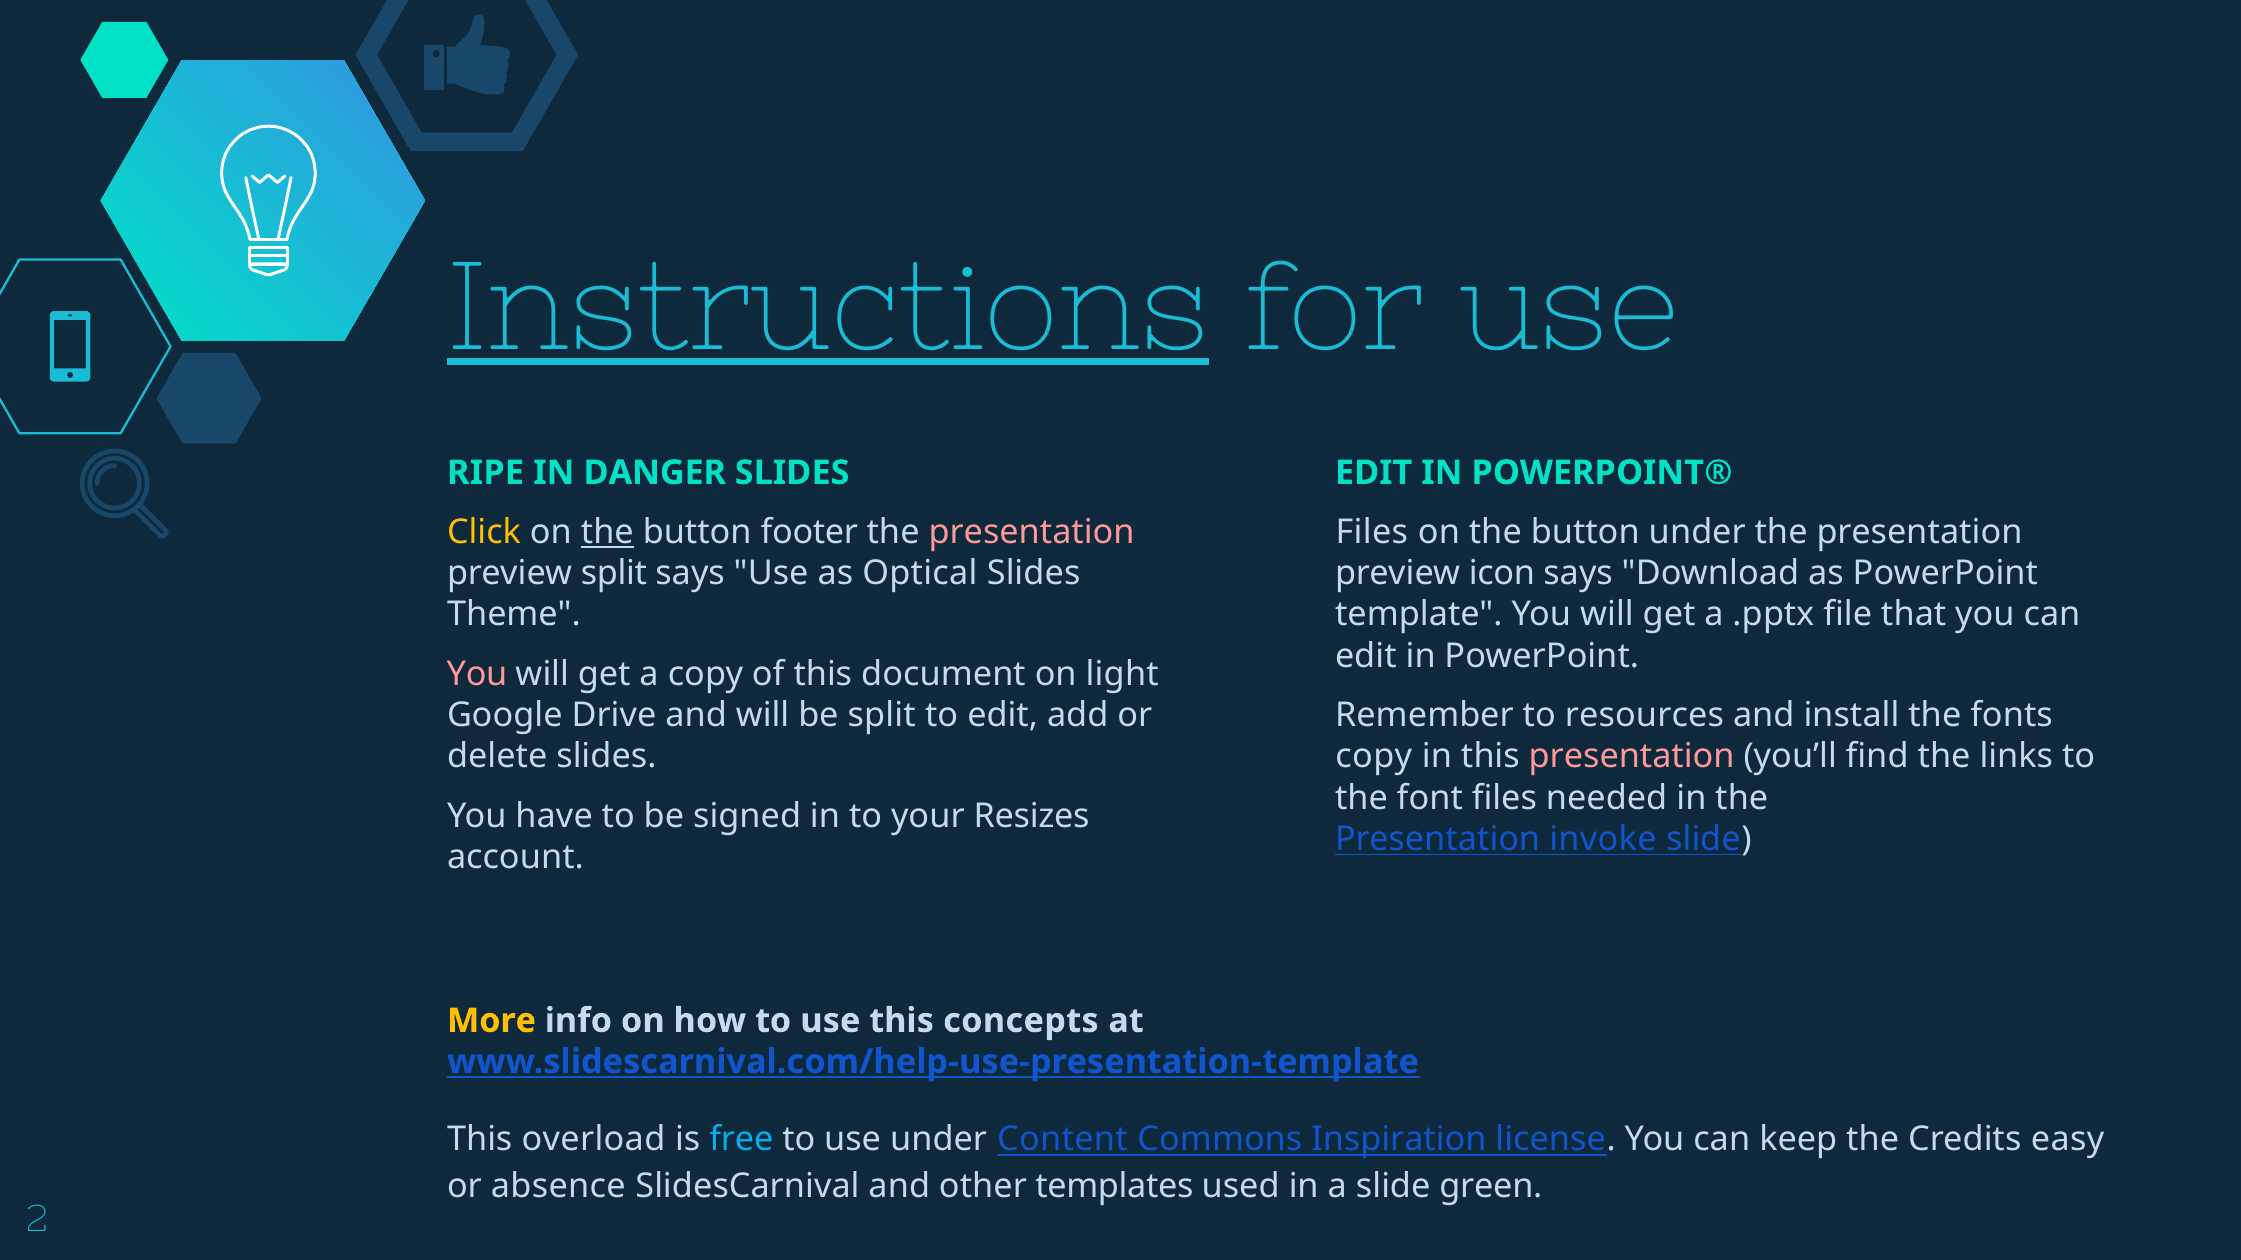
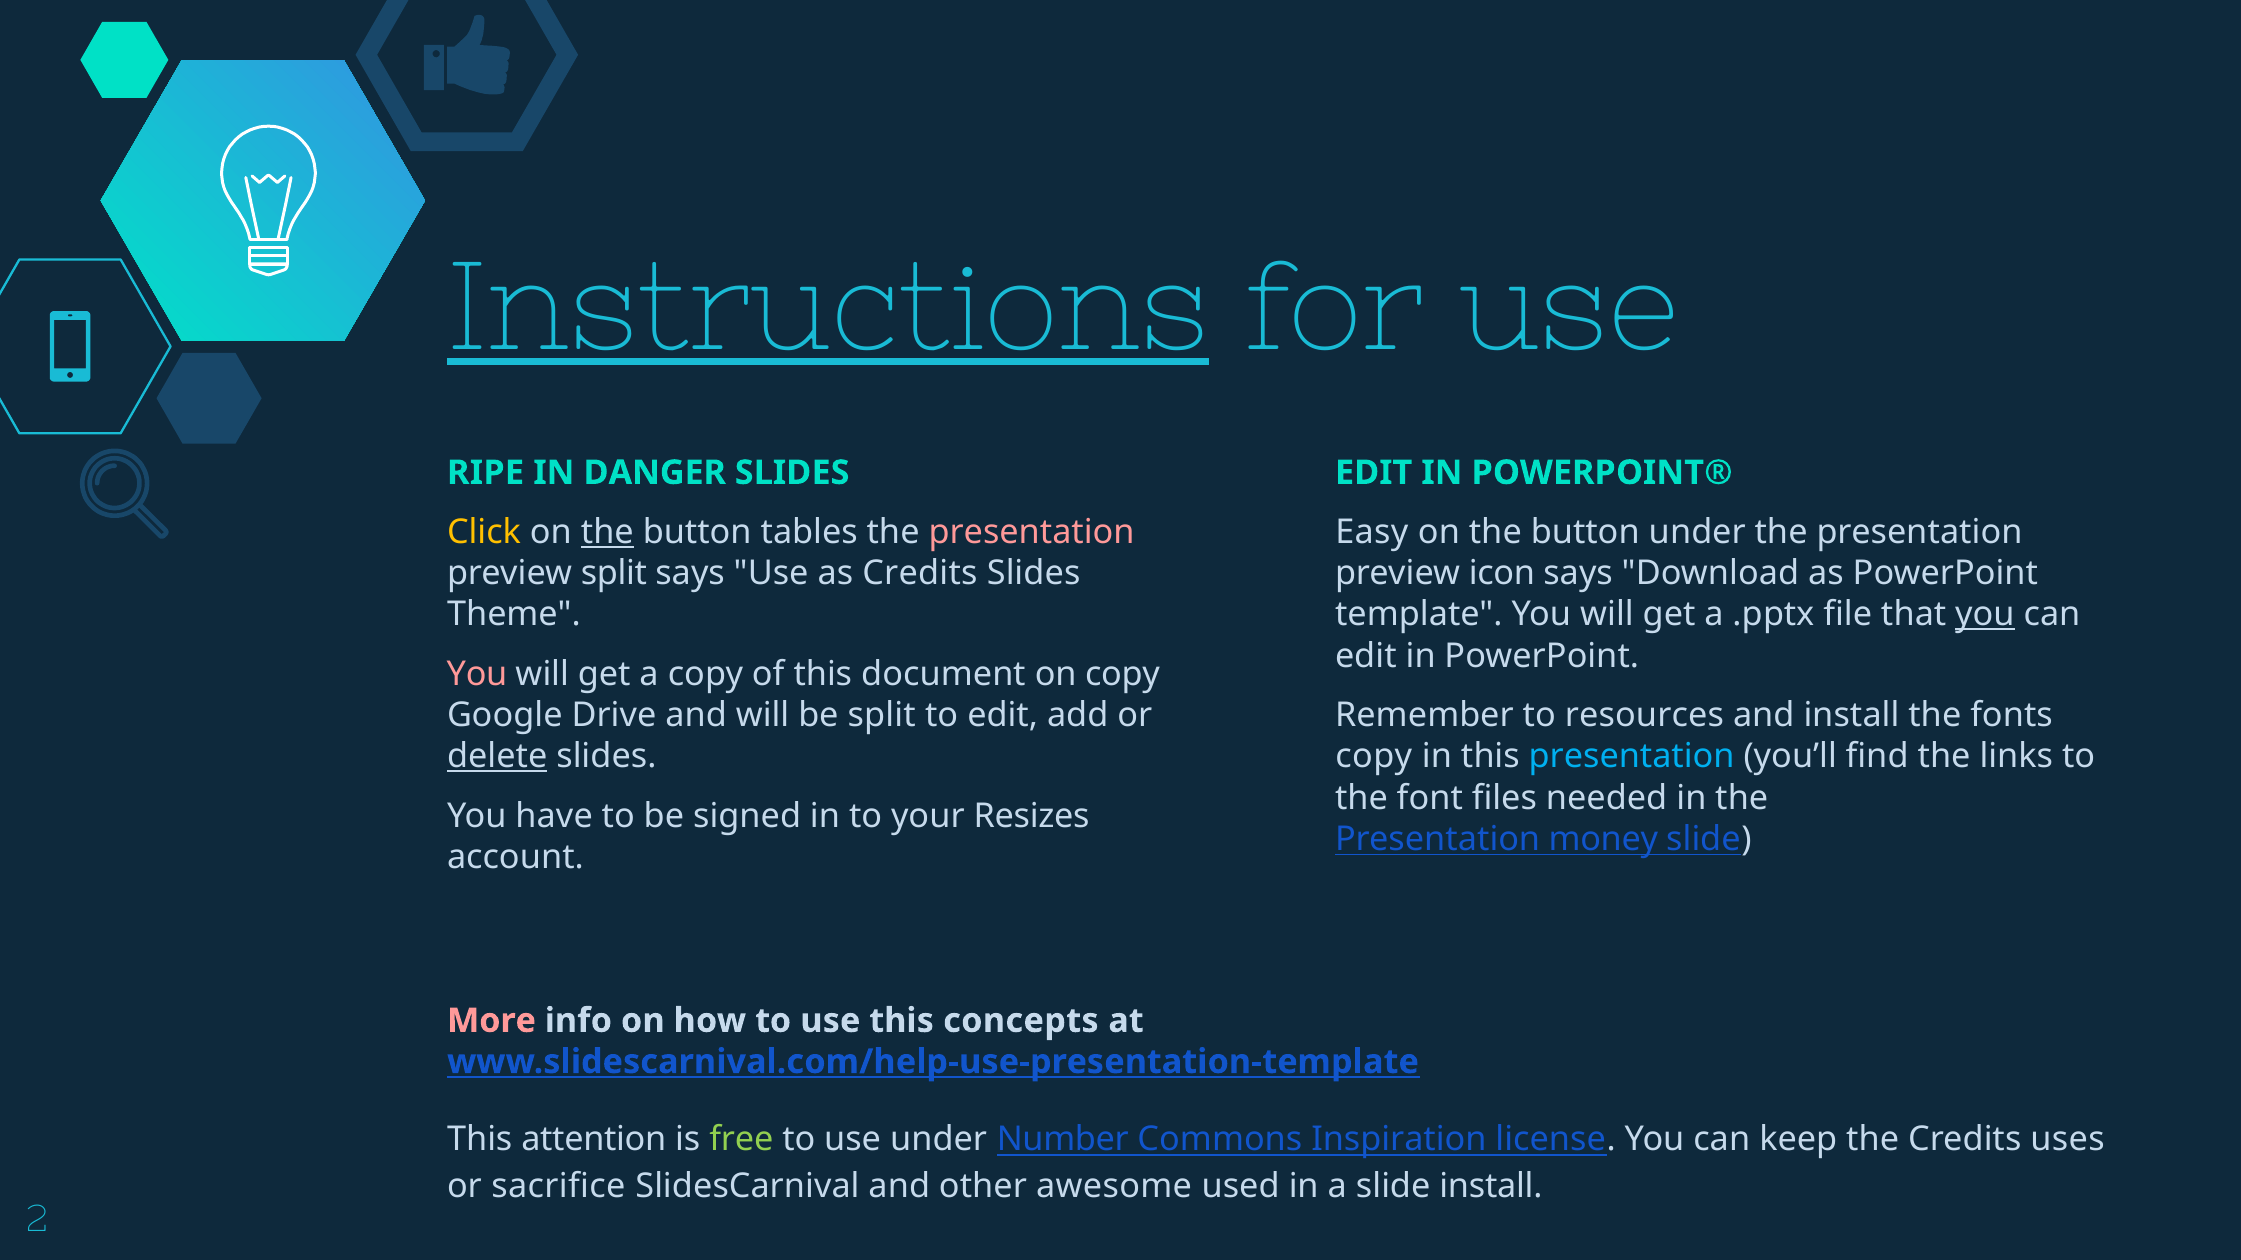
footer: footer -> tables
Files at (1372, 533): Files -> Easy
as Optical: Optical -> Credits
you at (1985, 615) underline: none -> present
on light: light -> copy
delete underline: none -> present
presentation at (1632, 757) colour: pink -> light blue
invoke: invoke -> money
More colour: yellow -> pink
overload: overload -> attention
free colour: light blue -> light green
Content: Content -> Number
easy: easy -> uses
absence: absence -> sacrifice
templates: templates -> awesome
slide green: green -> install
